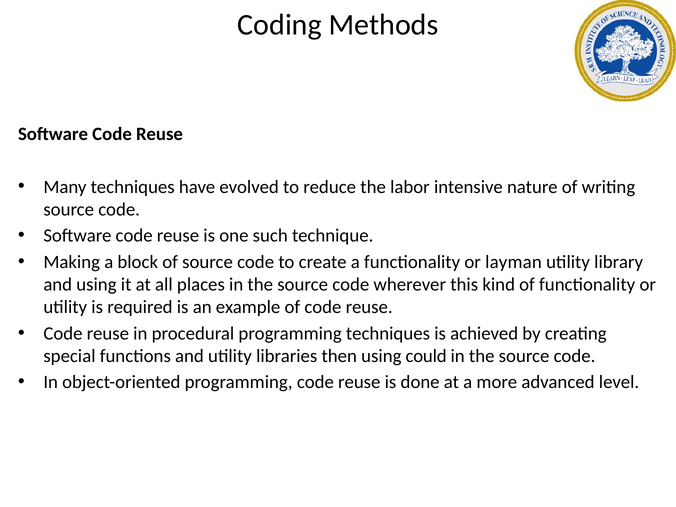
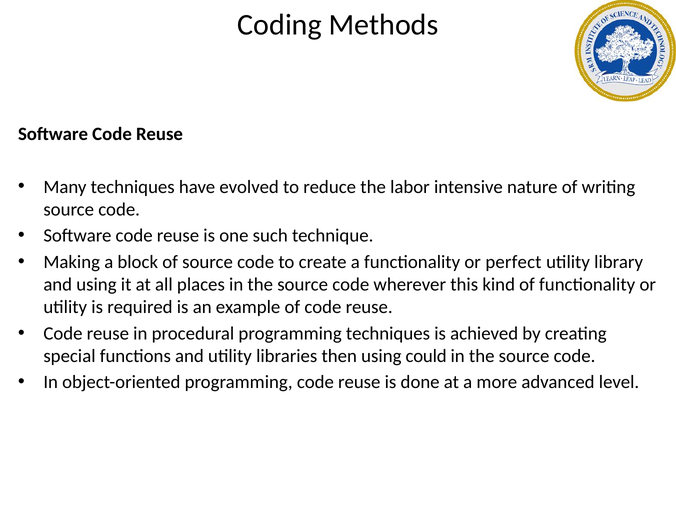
layman: layman -> perfect
